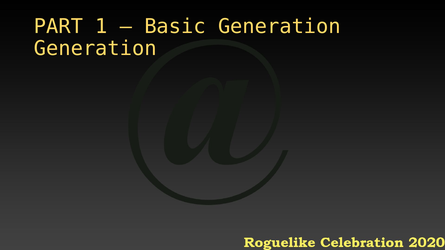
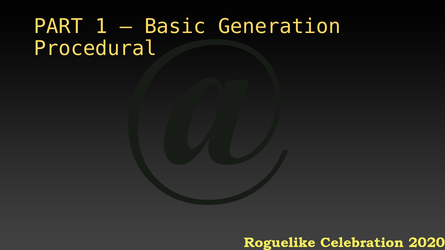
Generation at (95, 48): Generation -> Procedural
